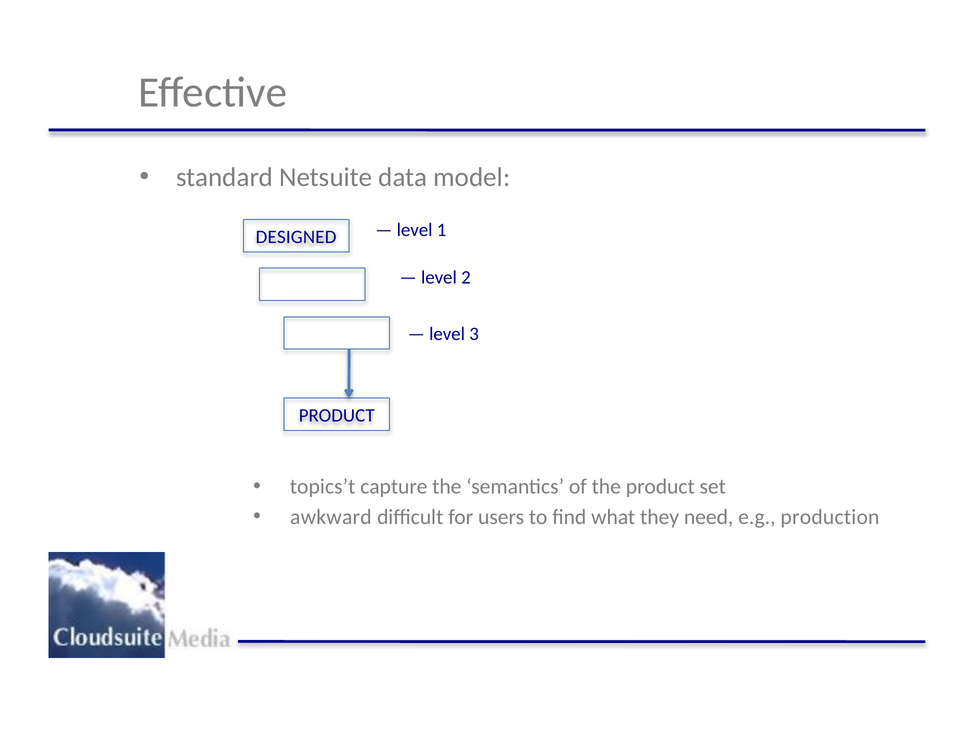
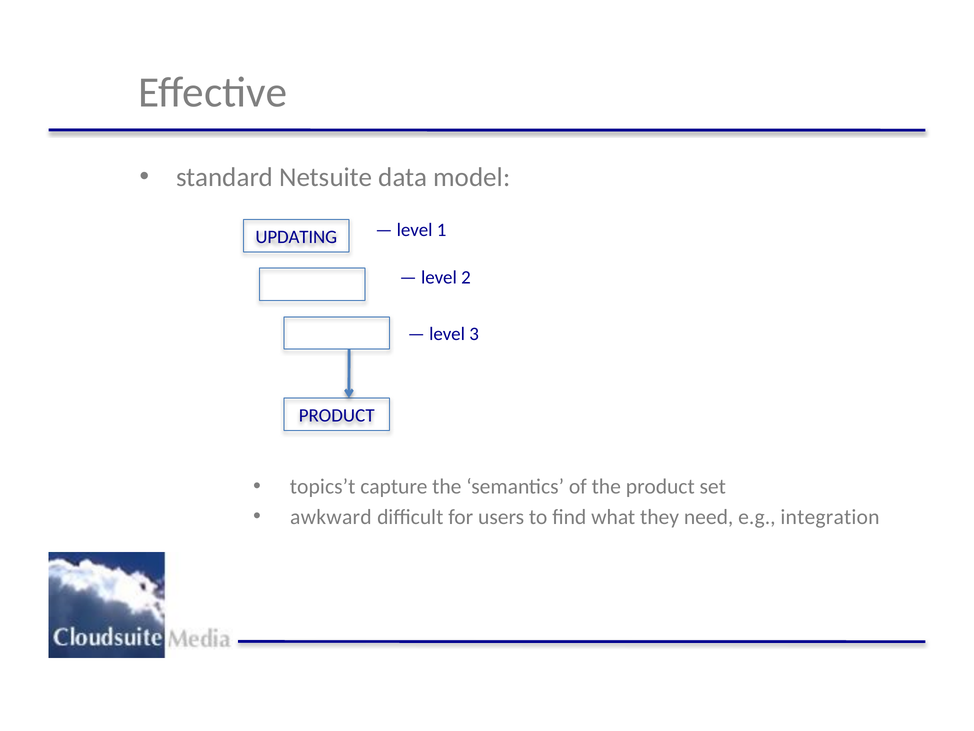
DESIGNED: DESIGNED -> UPDATING
production: production -> integration
